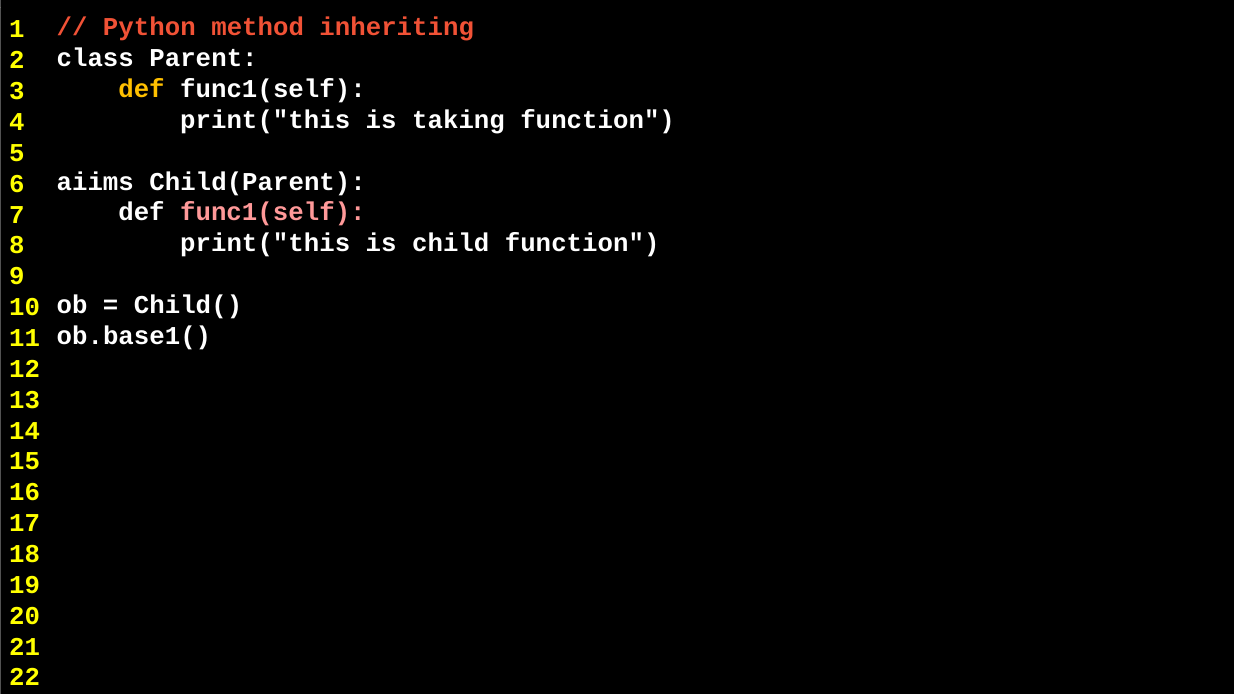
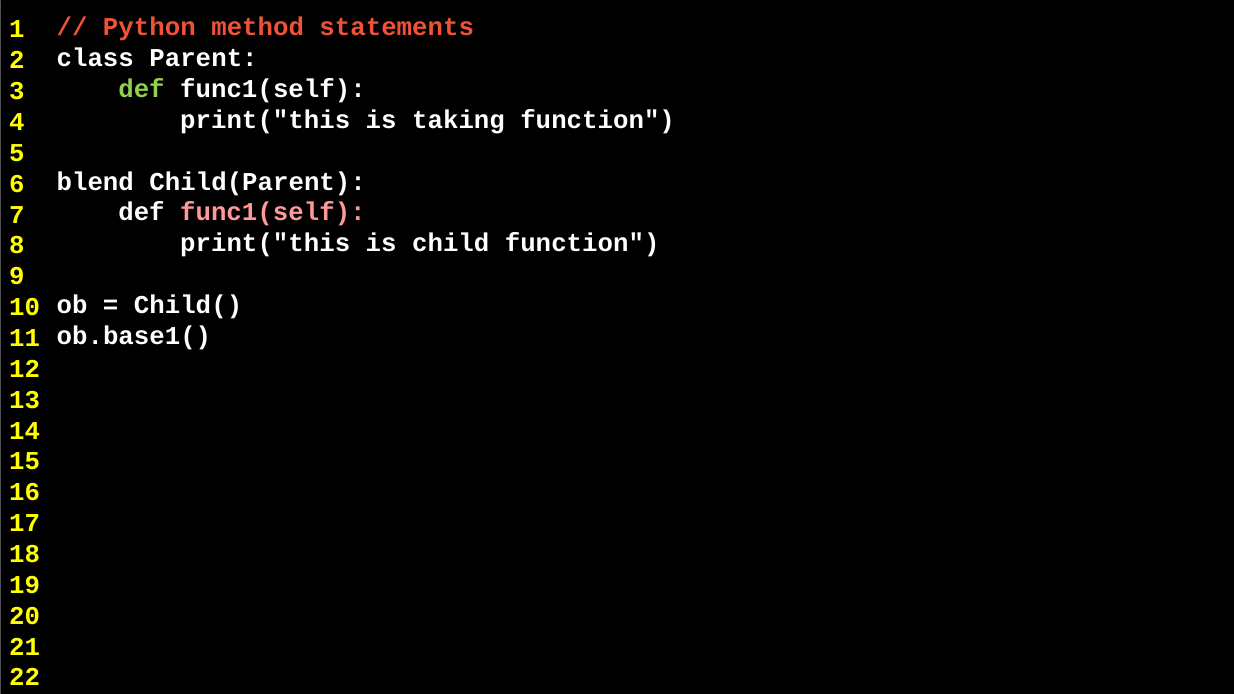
inheriting: inheriting -> statements
def at (141, 89) colour: yellow -> light green
aiims: aiims -> blend
